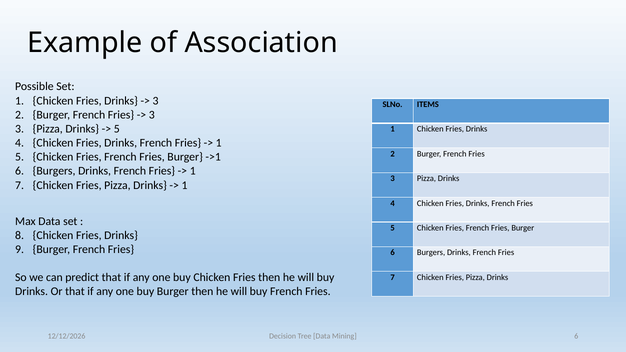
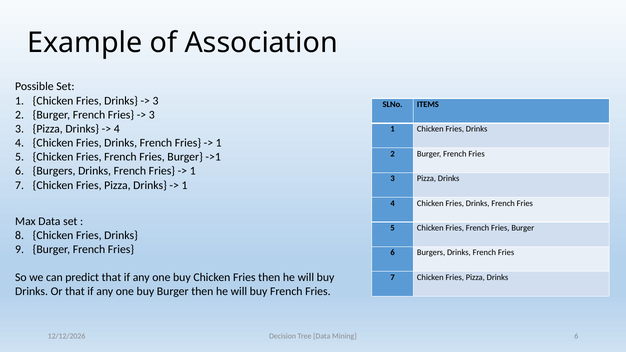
5 at (117, 129): 5 -> 4
